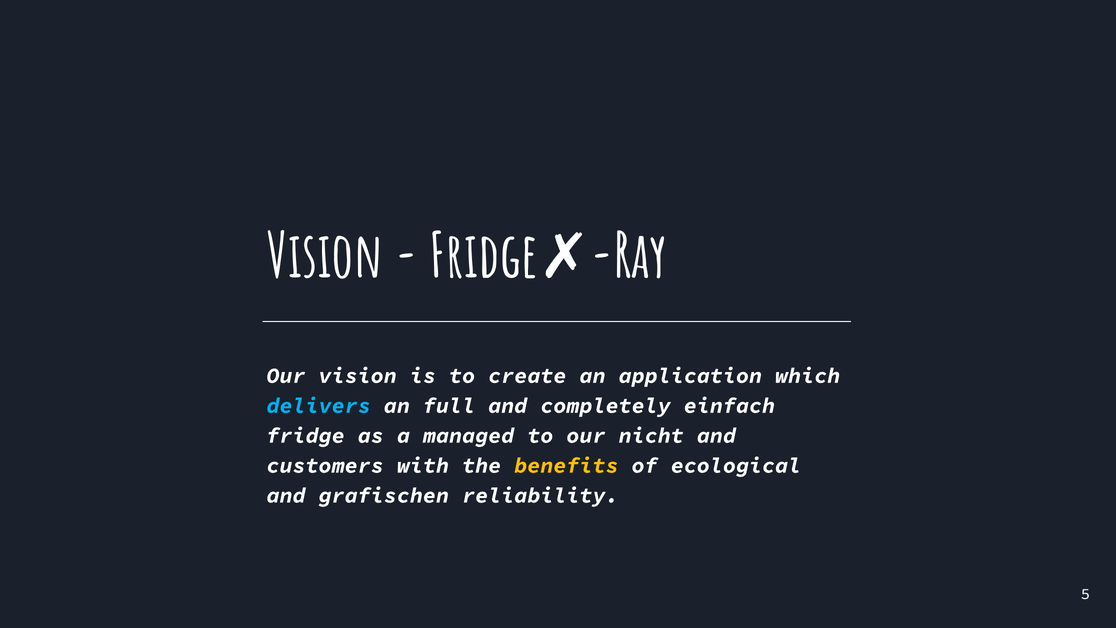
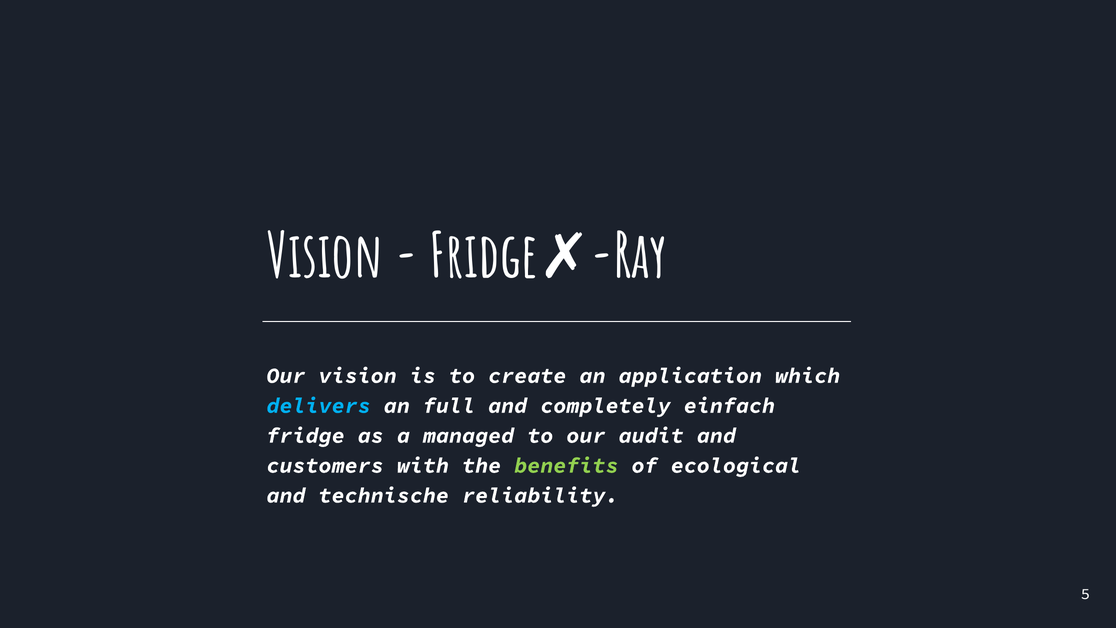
nicht: nicht -> audit
benefits colour: yellow -> light green
grafischen: grafischen -> technische
